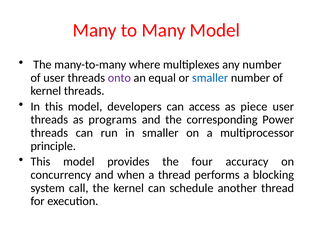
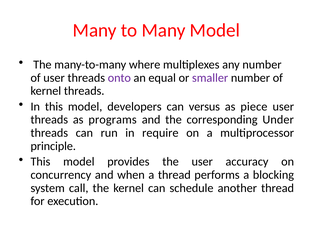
smaller at (210, 78) colour: blue -> purple
access: access -> versus
Power: Power -> Under
in smaller: smaller -> require
the four: four -> user
